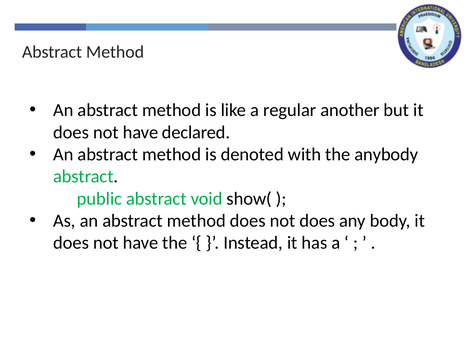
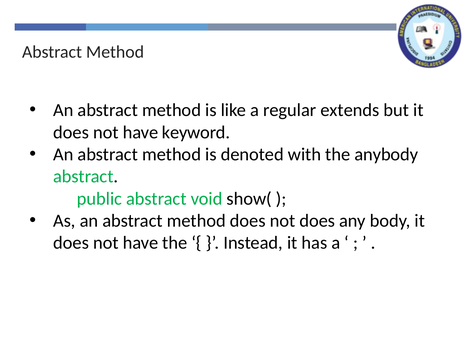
another: another -> extends
declared: declared -> keyword
